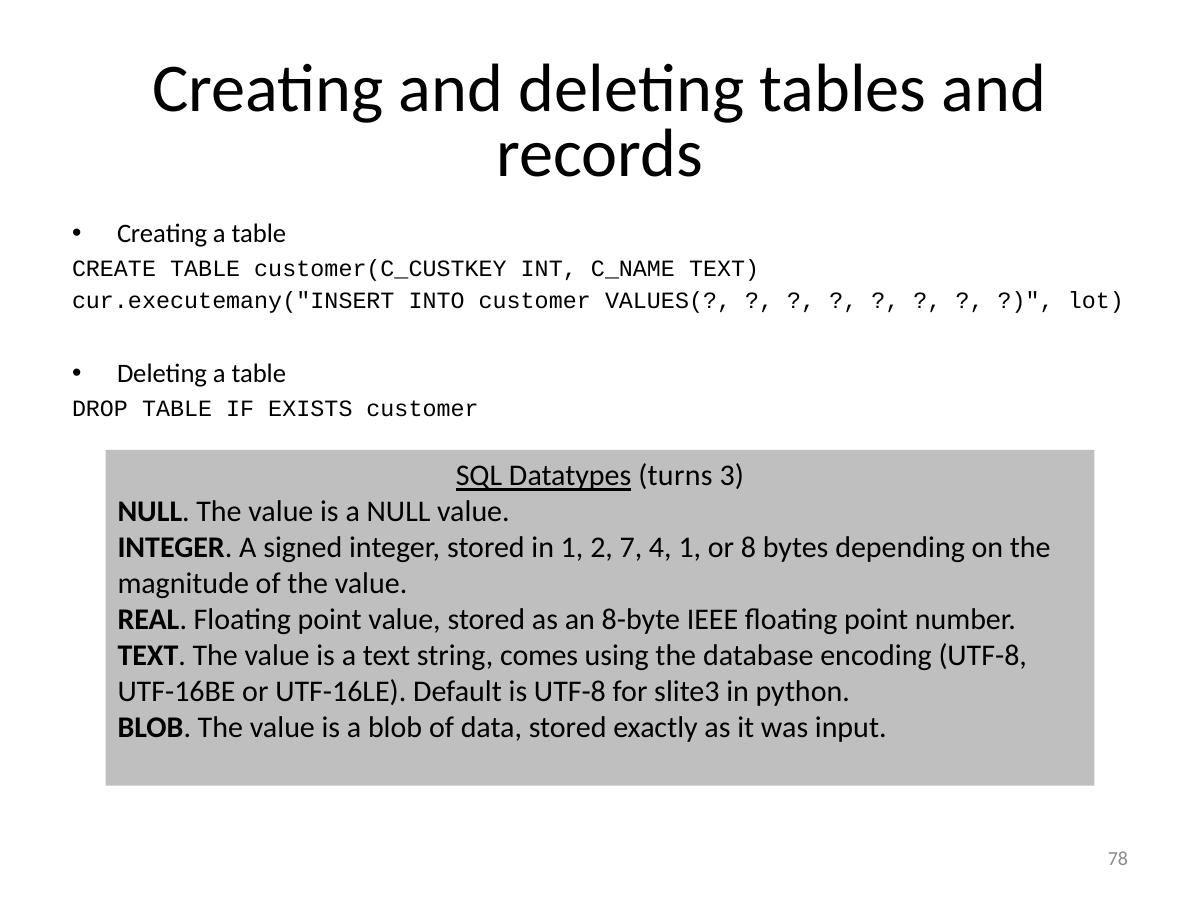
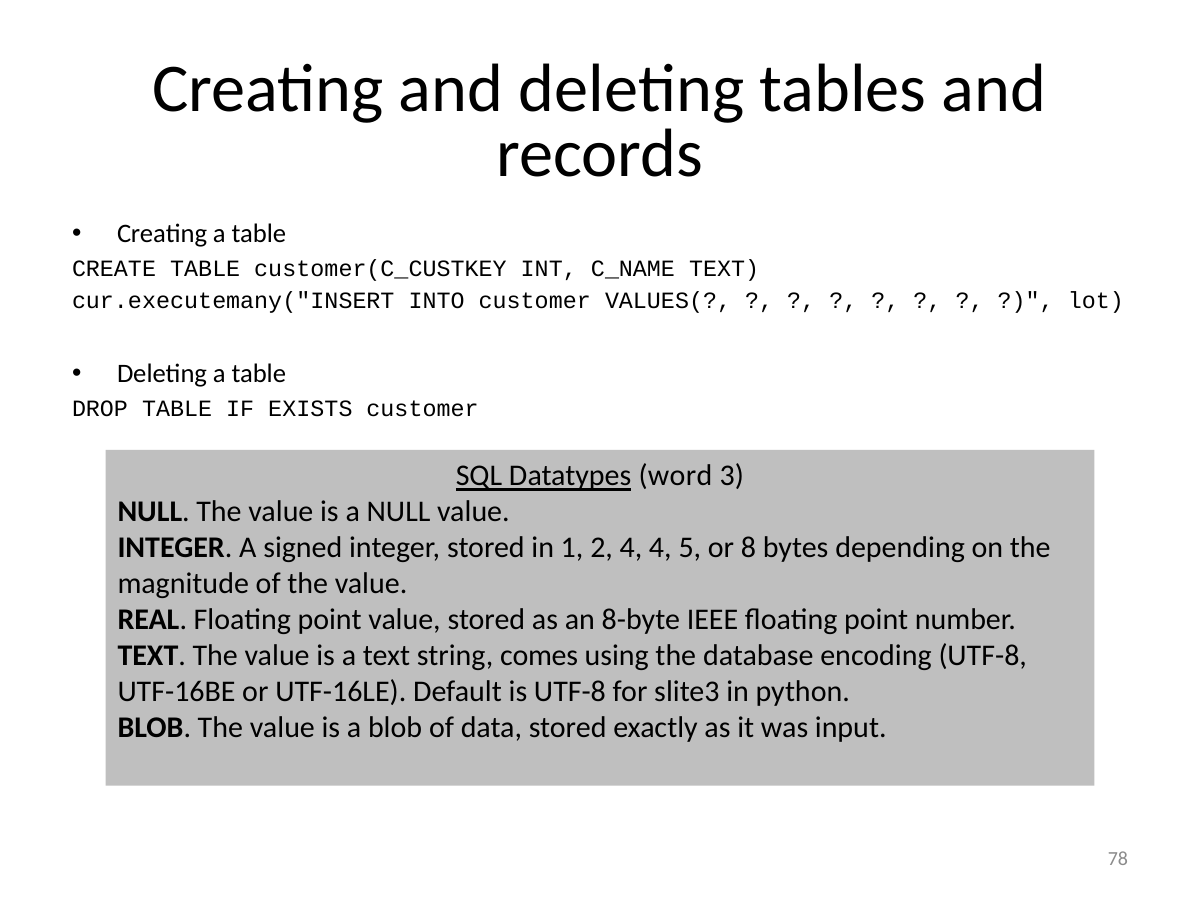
turns: turns -> word
2 7: 7 -> 4
4 1: 1 -> 5
